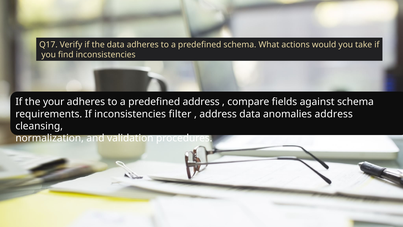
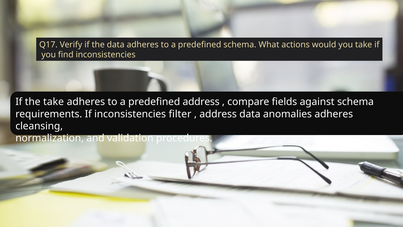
the your: your -> take
anomalies address: address -> adheres
